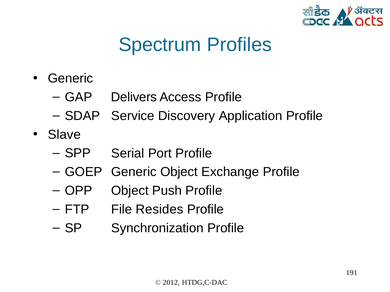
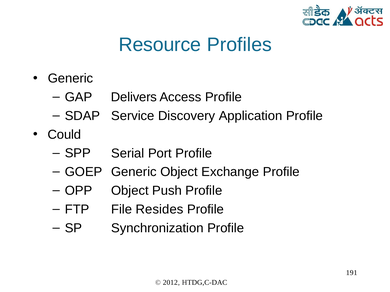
Spectrum: Spectrum -> Resource
Slave: Slave -> Could
